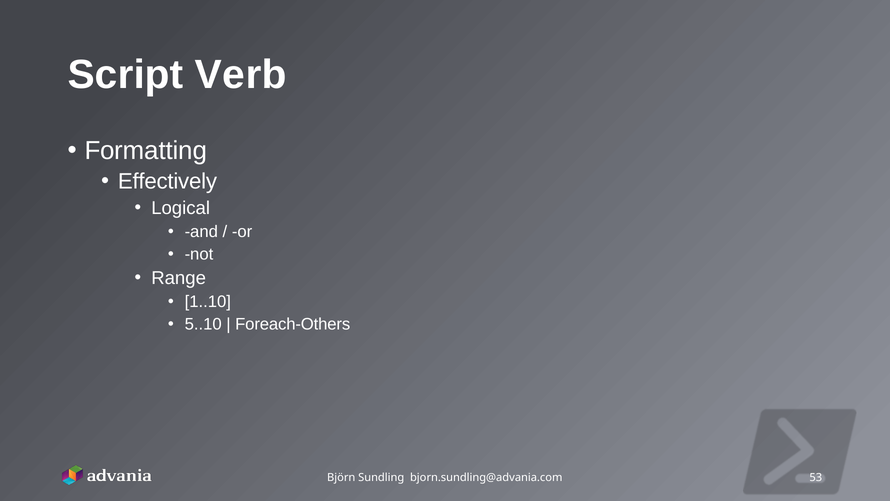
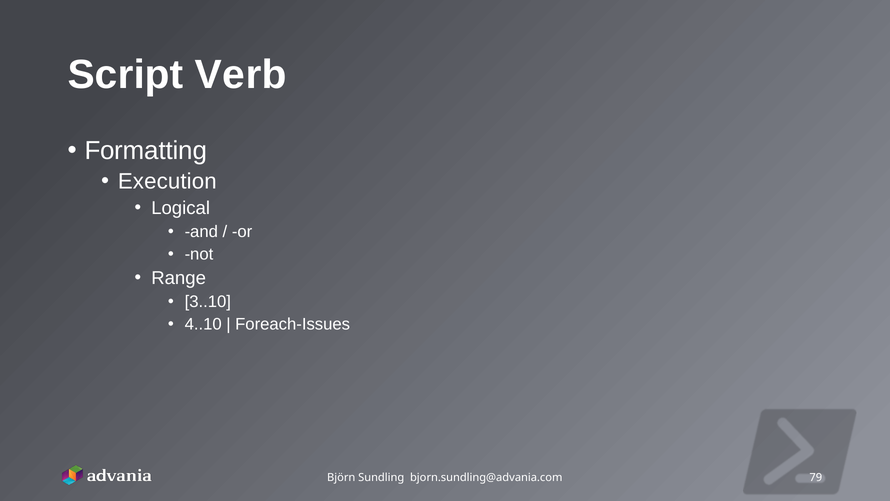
Effectively: Effectively -> Execution
1..10: 1..10 -> 3..10
5..10: 5..10 -> 4..10
Foreach-Others: Foreach-Others -> Foreach-Issues
53: 53 -> 79
